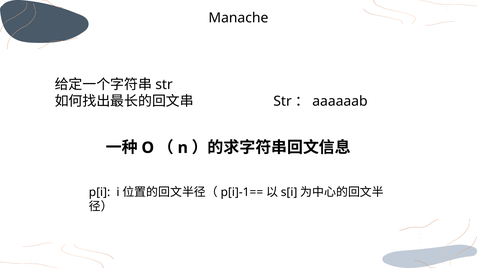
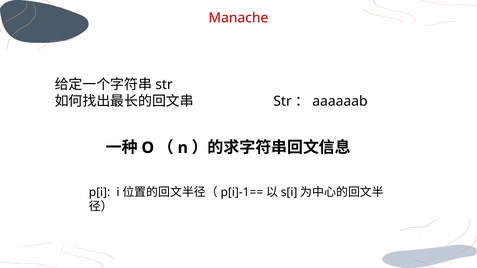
Manache colour: black -> red
